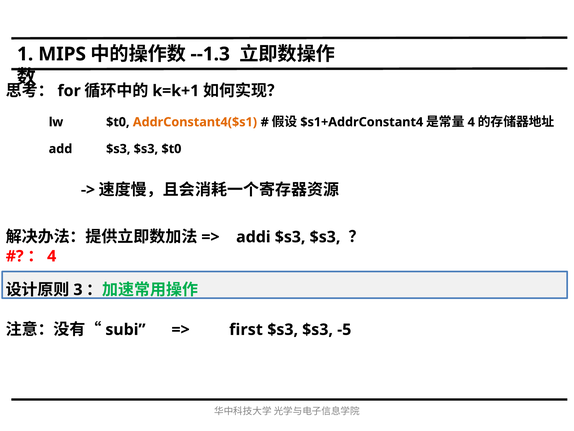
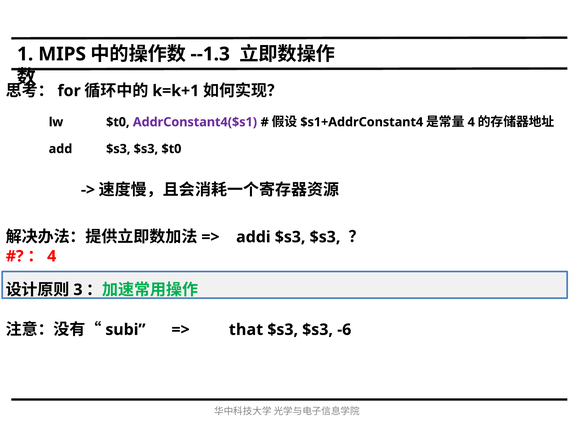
AddrConstant4($s1 colour: orange -> purple
first: first -> that
-5: -5 -> -6
